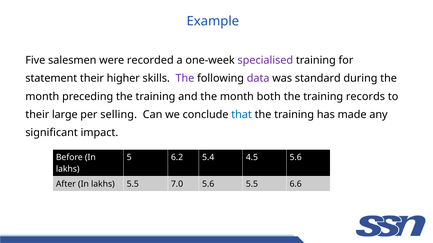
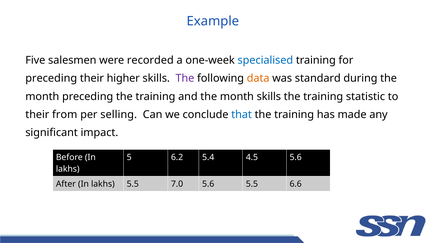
specialised colour: purple -> blue
statement at (51, 78): statement -> preceding
data colour: purple -> orange
month both: both -> skills
records: records -> statistic
large: large -> from
